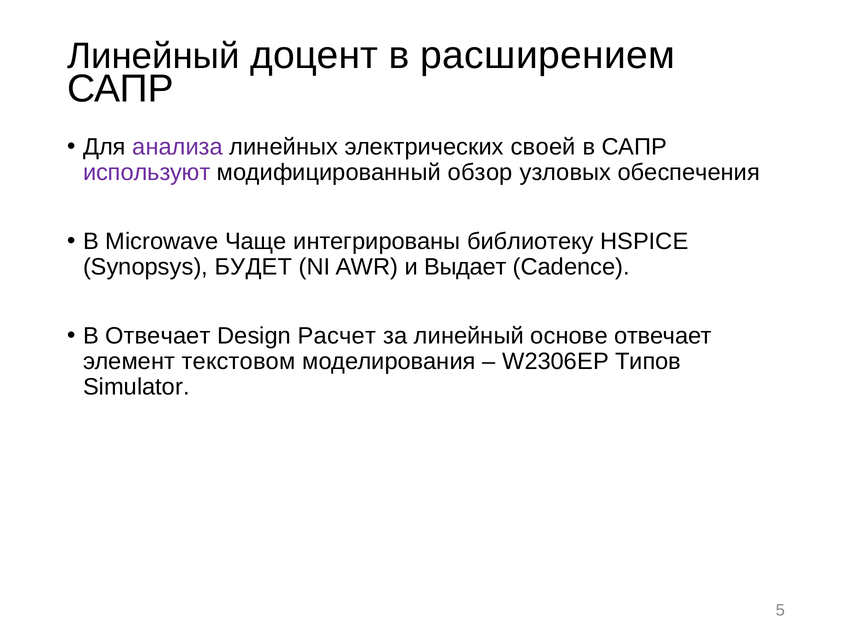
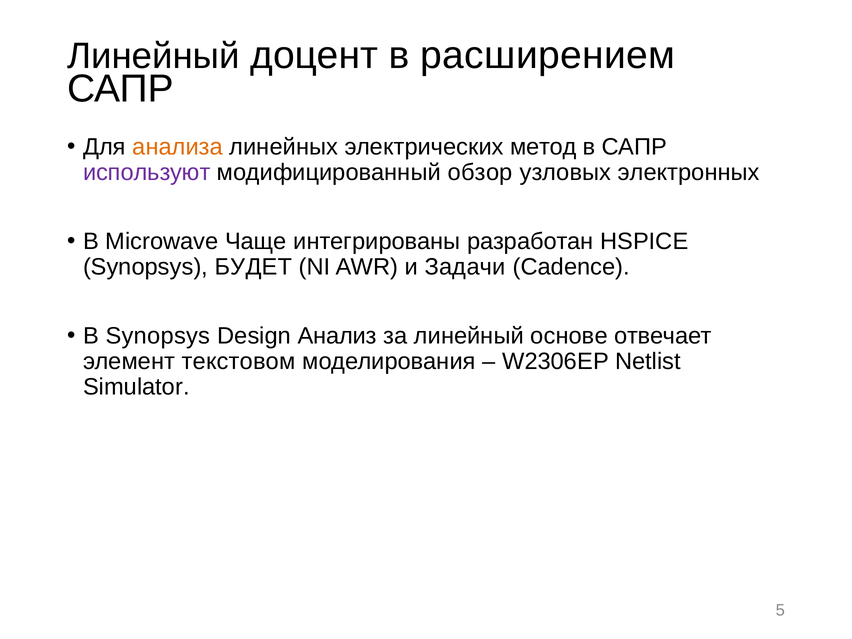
анализа colour: purple -> orange
своей: своей -> метод
обеспечения: обеспечения -> электронных
библиотеку: библиотеку -> разработан
Выдает: Выдает -> Задачи
В Отвечает: Отвечает -> Synopsys
Расчет: Расчет -> Анализ
Типов: Типов -> Netlist
